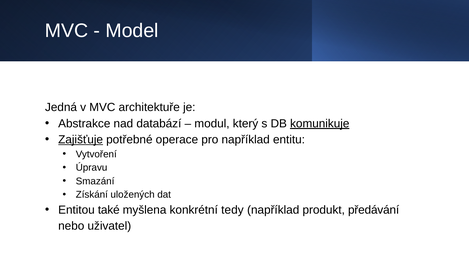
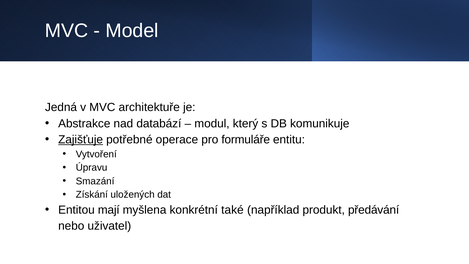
komunikuje underline: present -> none
pro například: například -> formuláře
také: také -> mají
tedy: tedy -> také
